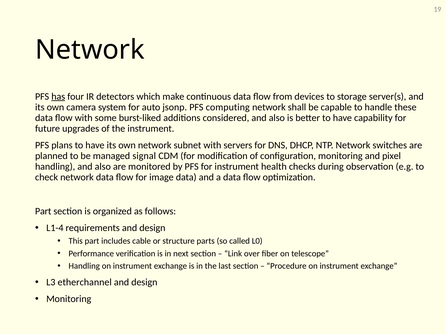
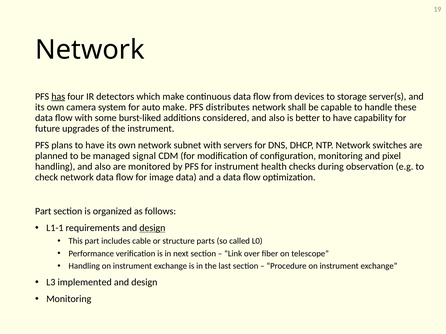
auto jsonp: jsonp -> make
computing: computing -> distributes
L1-4: L1-4 -> L1-1
design at (152, 228) underline: none -> present
etherchannel: etherchannel -> implemented
